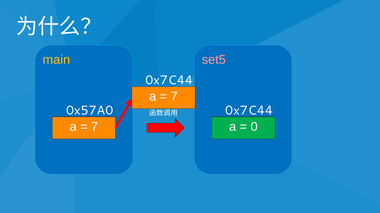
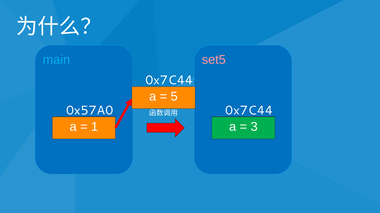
main colour: yellow -> light blue
7 at (174, 97): 7 -> 5
7 at (95, 127): 7 -> 1
0: 0 -> 3
